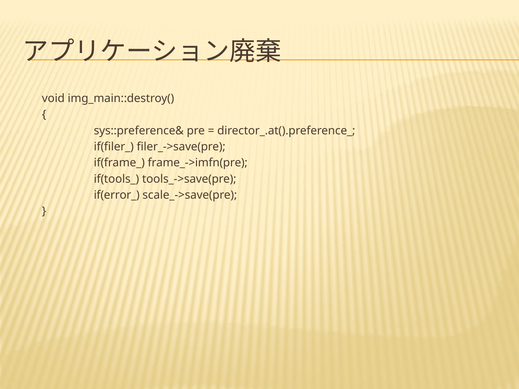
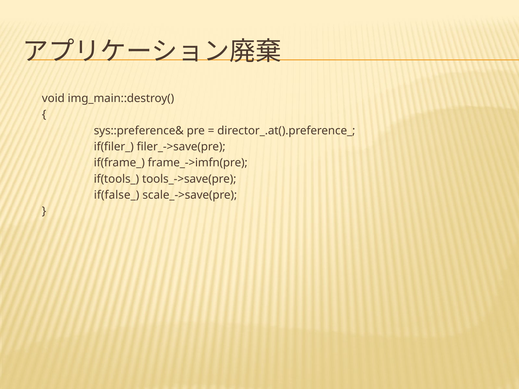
if(error_: if(error_ -> if(false_
